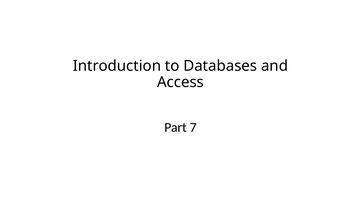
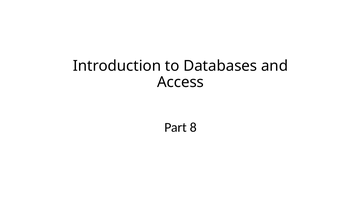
7: 7 -> 8
